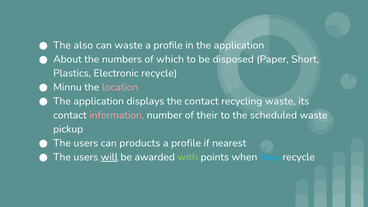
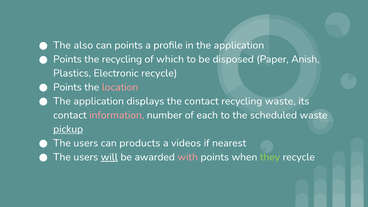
can waste: waste -> points
About at (67, 59): About -> Points
the numbers: numbers -> recycling
Short: Short -> Anish
Minnu at (67, 87): Minnu -> Points
their: their -> each
pickup underline: none -> present
profile at (186, 143): profile -> videos
with colour: light green -> pink
they colour: light blue -> light green
